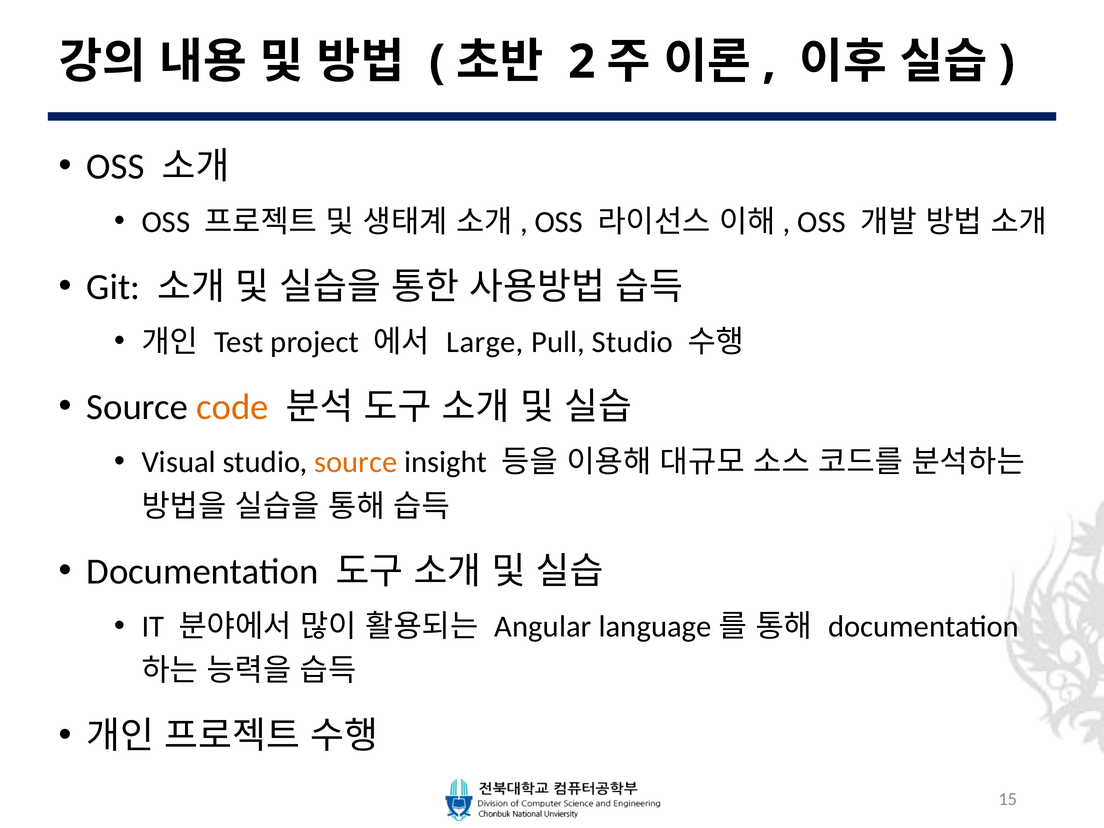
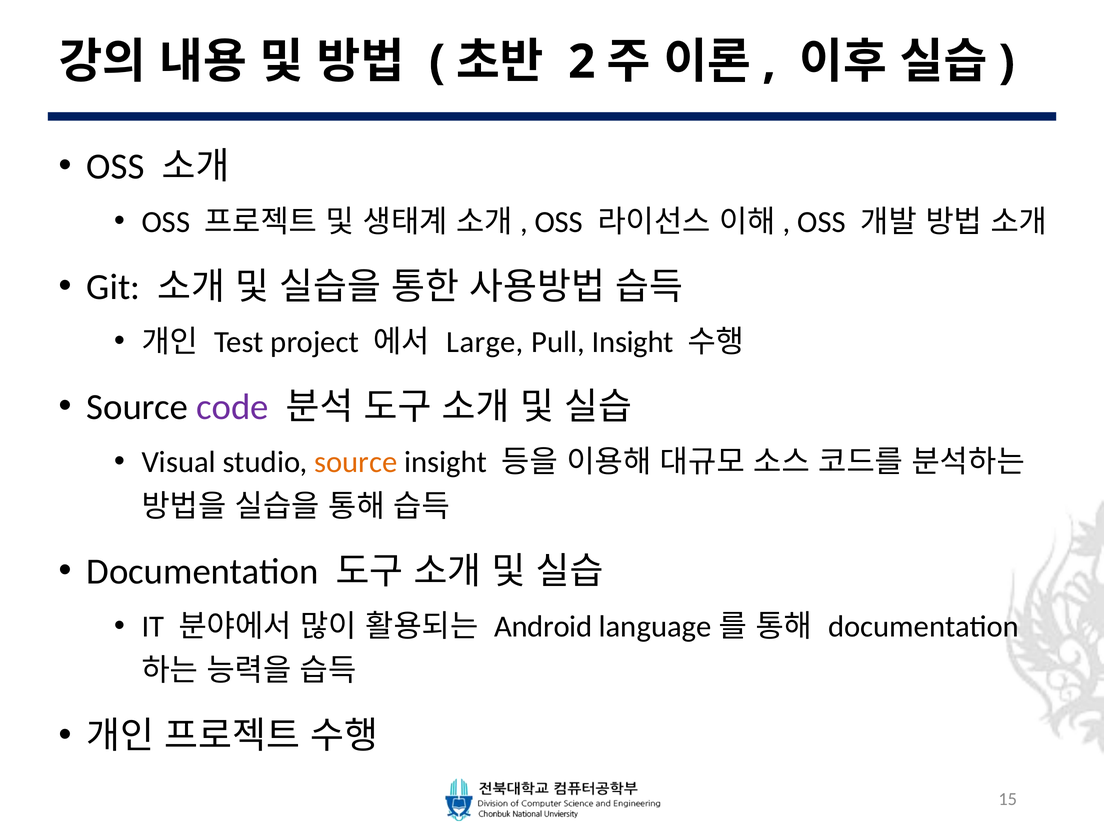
Pull Studio: Studio -> Insight
code colour: orange -> purple
Angular: Angular -> Android
